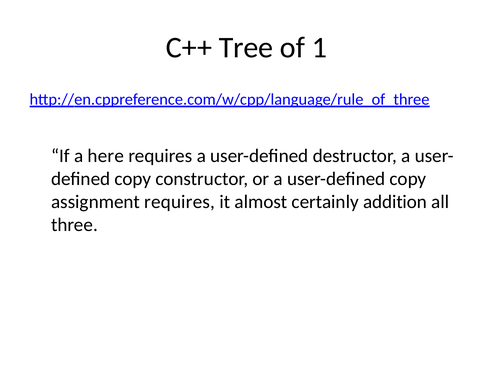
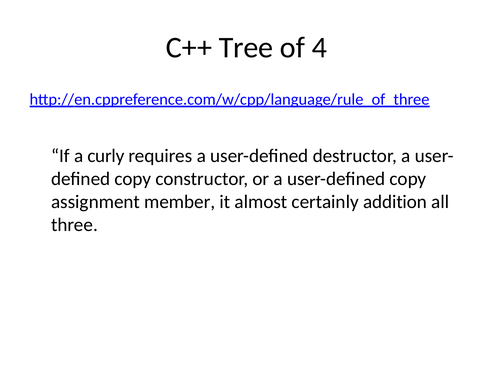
1: 1 -> 4
here: here -> curly
assignment requires: requires -> member
